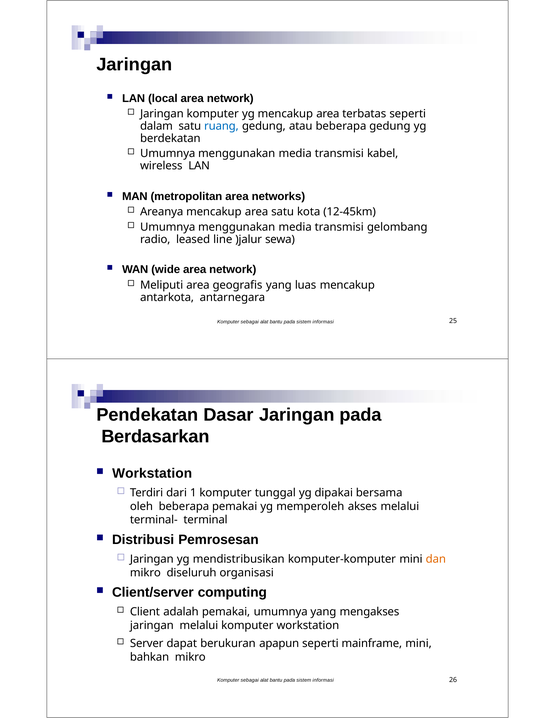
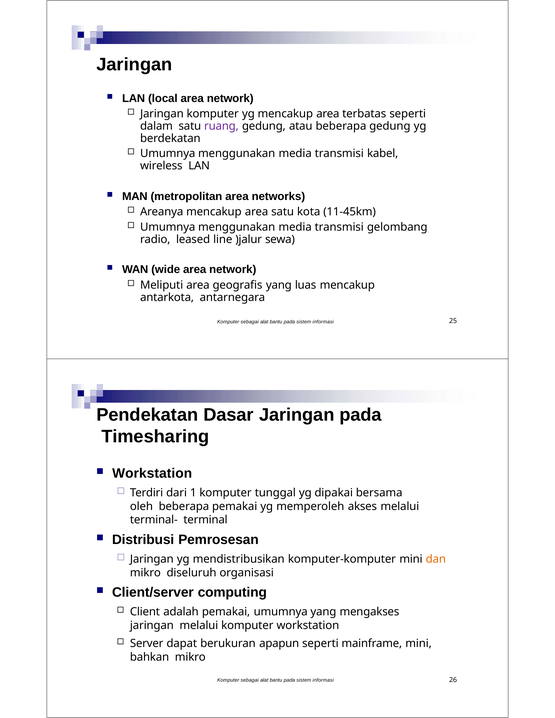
ruang colour: blue -> purple
12-45km: 12-45km -> 11-45km
Berdasarkan: Berdasarkan -> Timesharing
